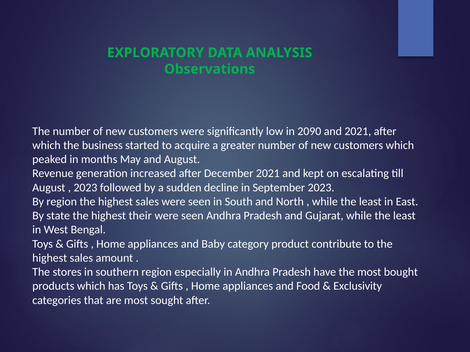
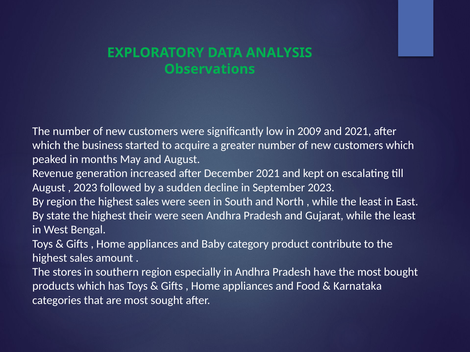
2090: 2090 -> 2009
Exclusivity: Exclusivity -> Karnataka
